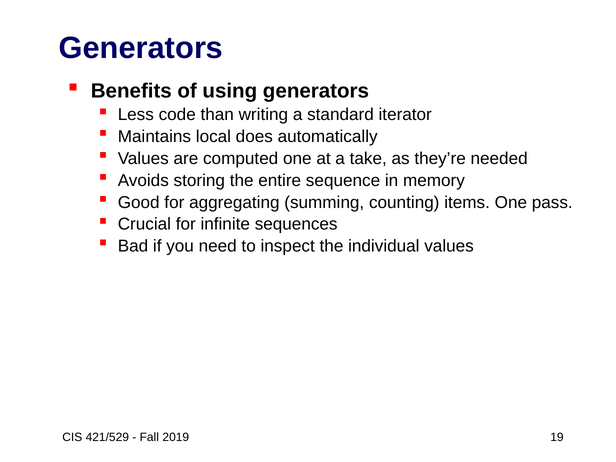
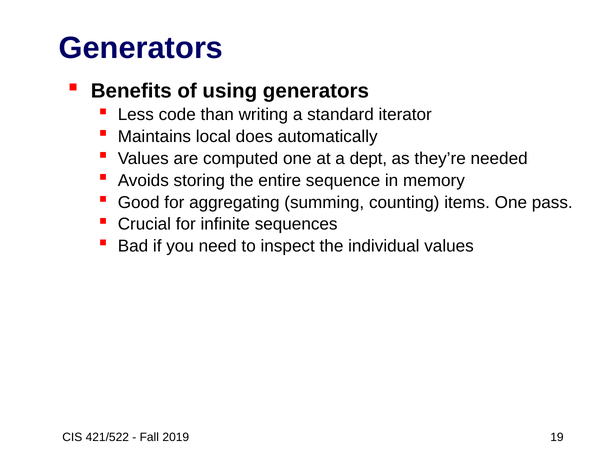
take: take -> dept
421/529: 421/529 -> 421/522
